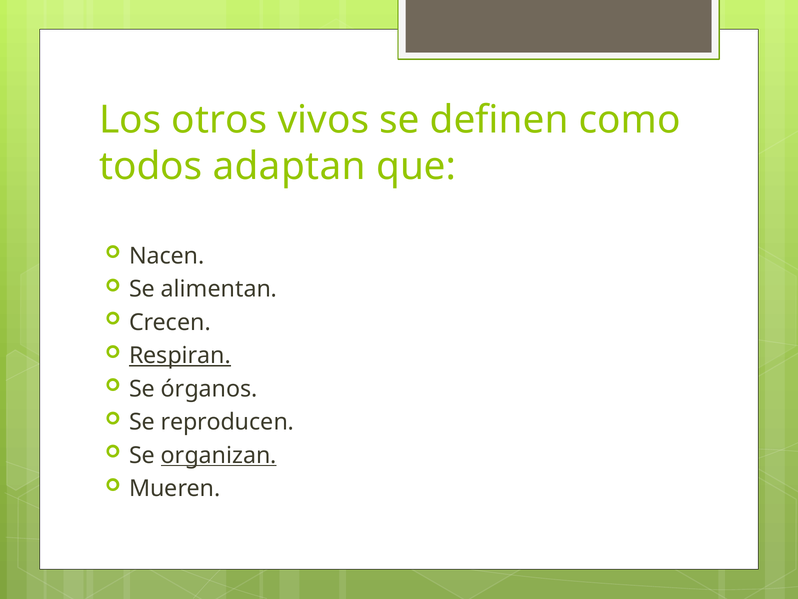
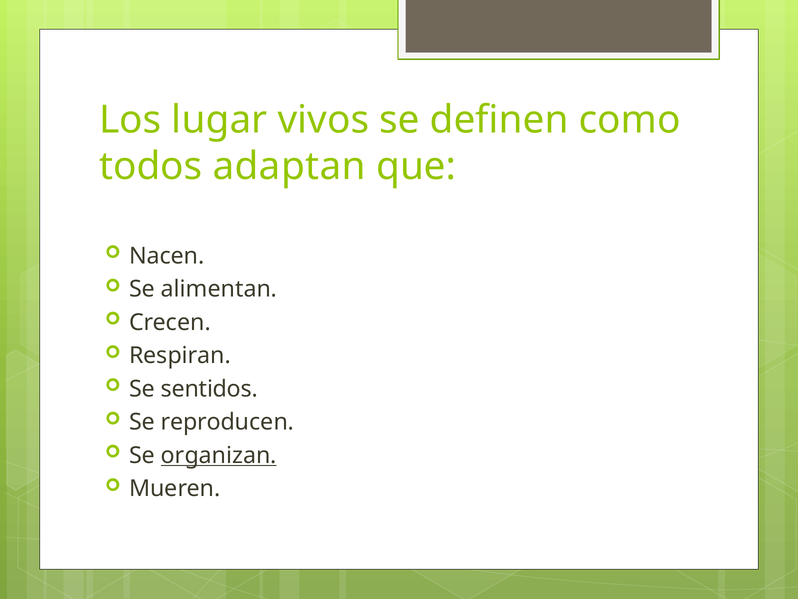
otros: otros -> lugar
Respiran underline: present -> none
órganos: órganos -> sentidos
